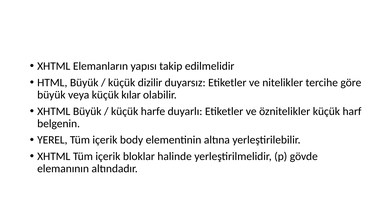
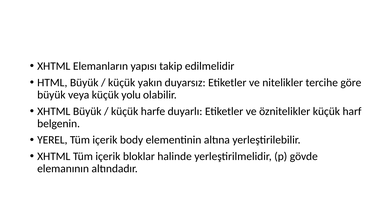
dizilir: dizilir -> yakın
kılar: kılar -> yolu
